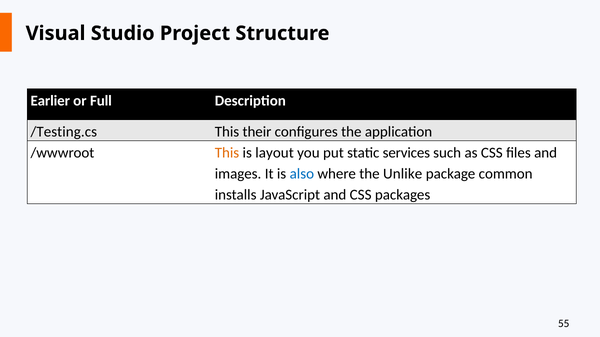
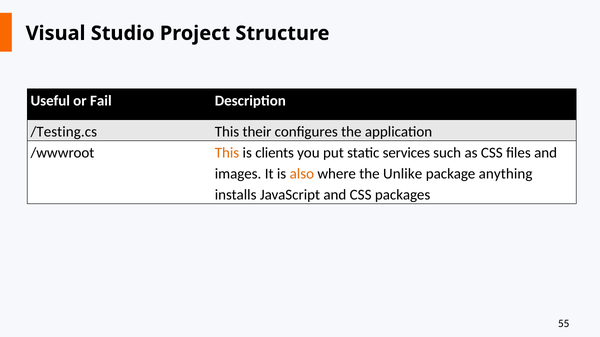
Earlier: Earlier -> Useful
Full: Full -> Fail
layout: layout -> clients
also colour: blue -> orange
common: common -> anything
